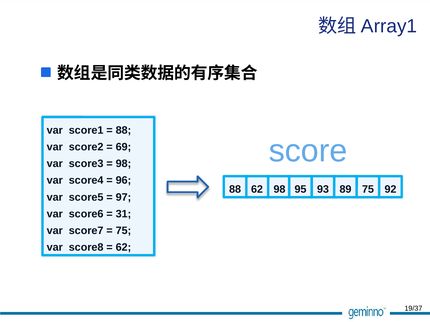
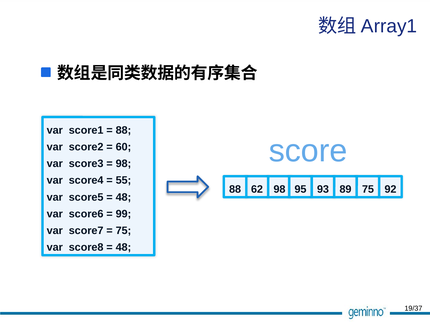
69: 69 -> 60
96: 96 -> 55
97 at (123, 197): 97 -> 48
31: 31 -> 99
62 at (123, 248): 62 -> 48
